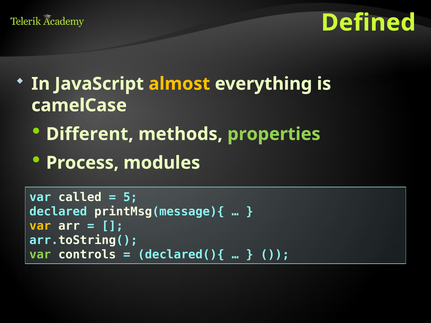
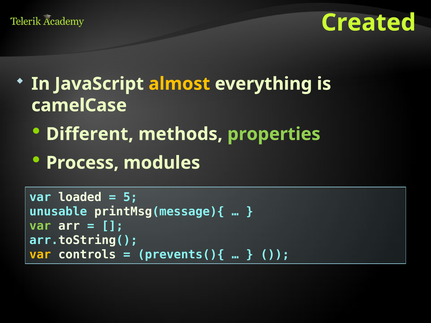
Defined: Defined -> Created
called: called -> loaded
declared: declared -> unusable
var at (40, 226) colour: yellow -> light green
var at (40, 255) colour: light green -> yellow
declared(){: declared(){ -> prevents(){
